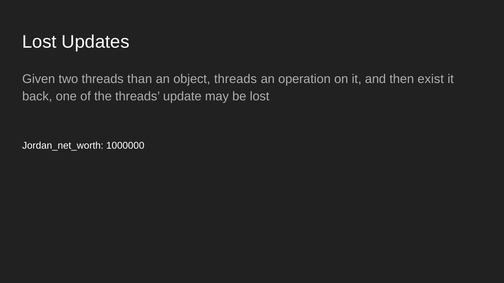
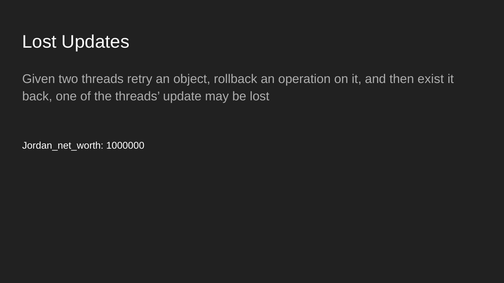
than: than -> retry
object threads: threads -> rollback
